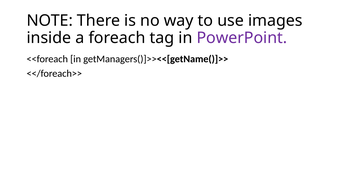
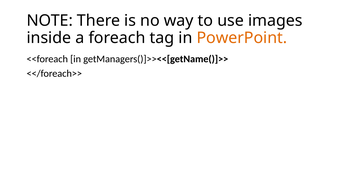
PowerPoint colour: purple -> orange
